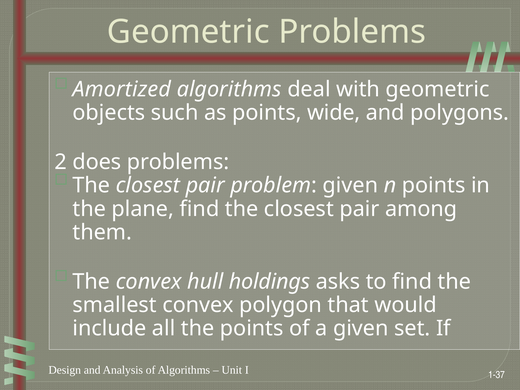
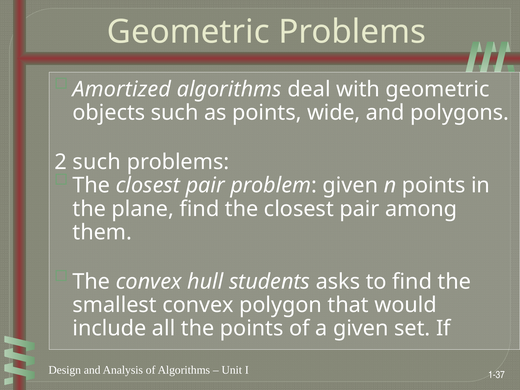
2 does: does -> such
holdings: holdings -> students
